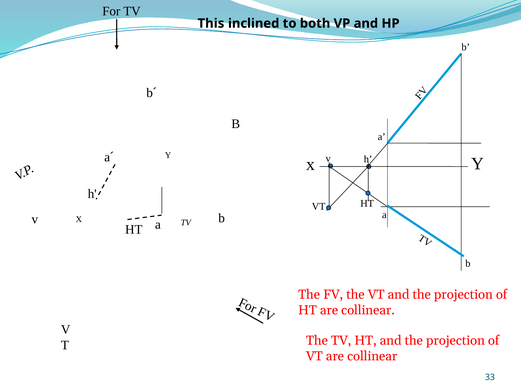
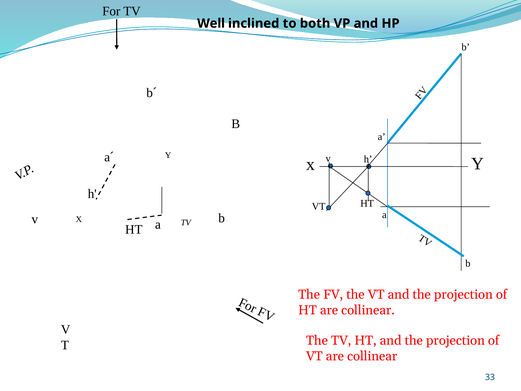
This: This -> Well
